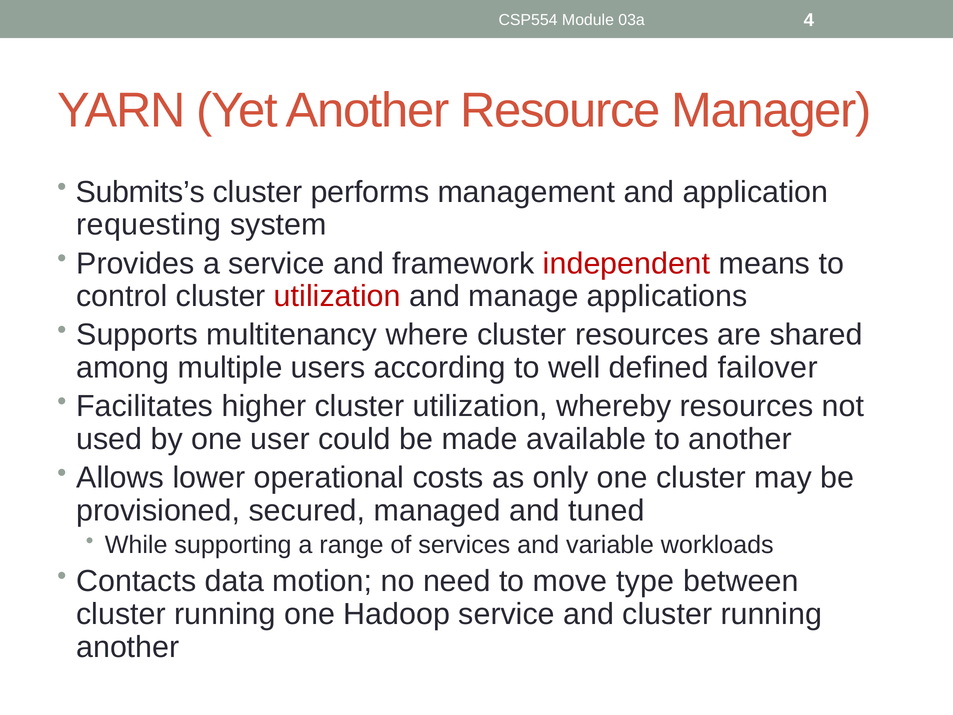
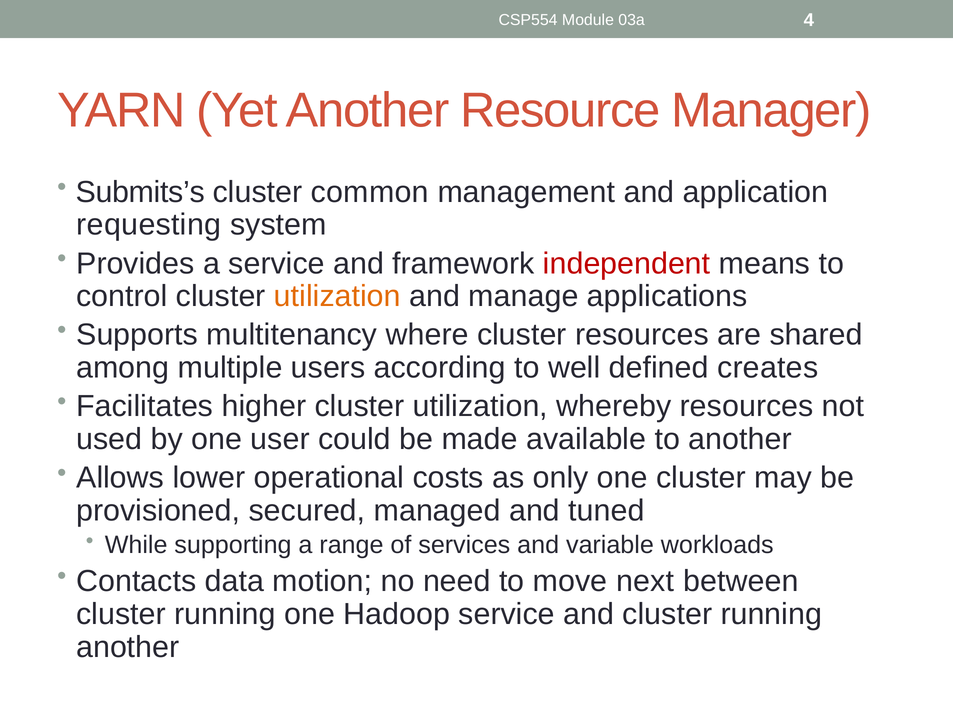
performs: performs -> common
utilization at (337, 296) colour: red -> orange
failover: failover -> creates
type: type -> next
